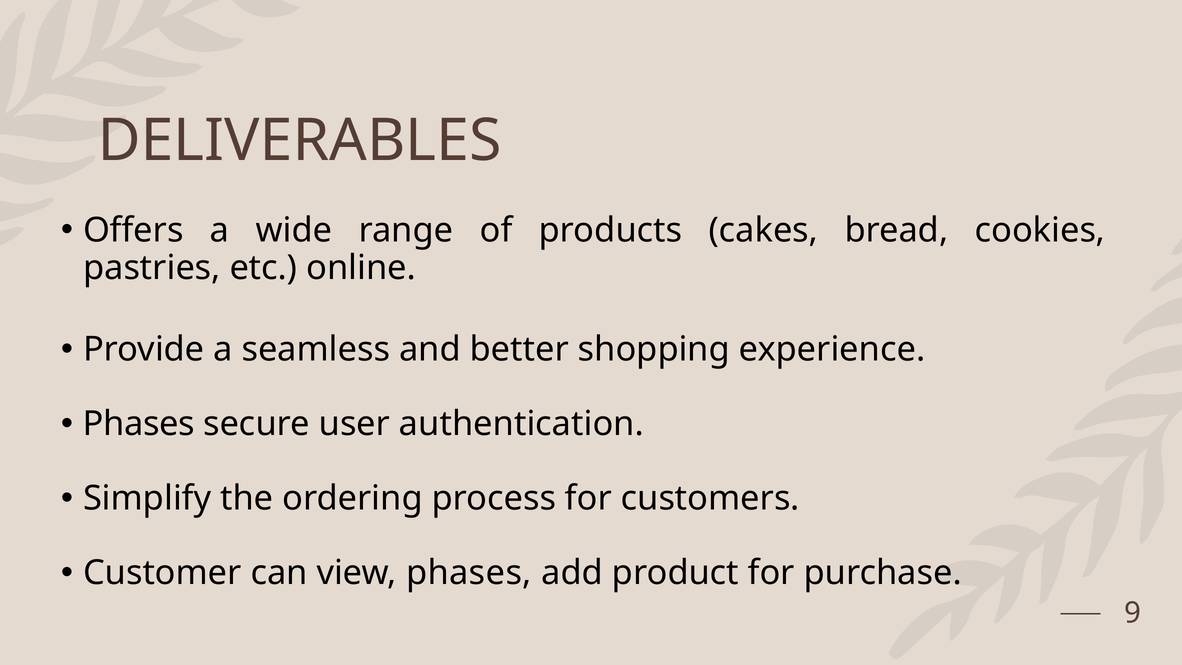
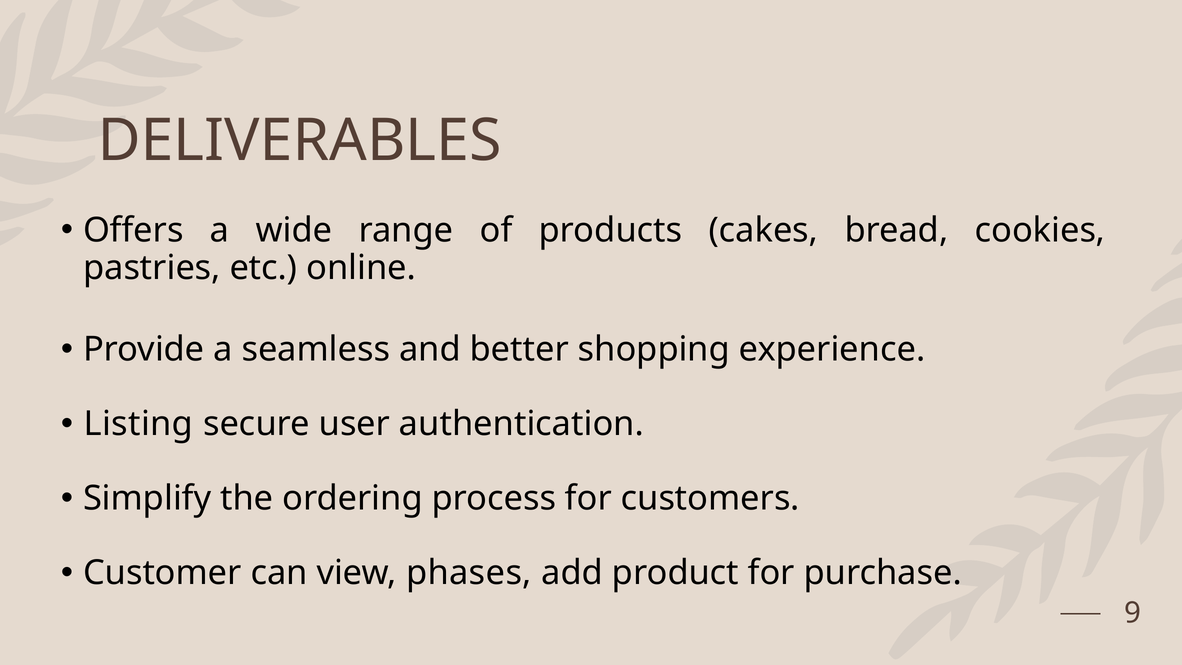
Phases at (139, 424): Phases -> Listing
